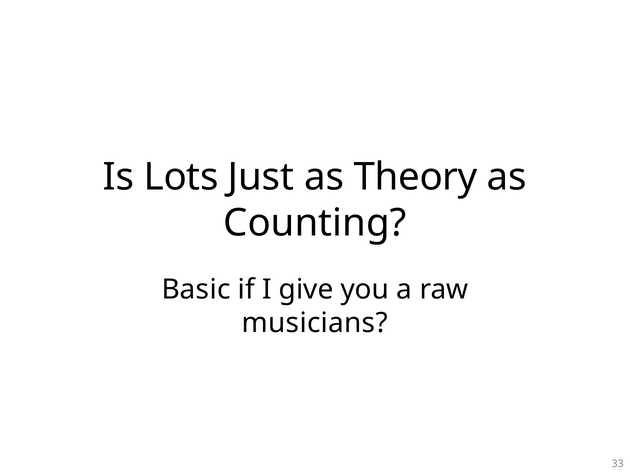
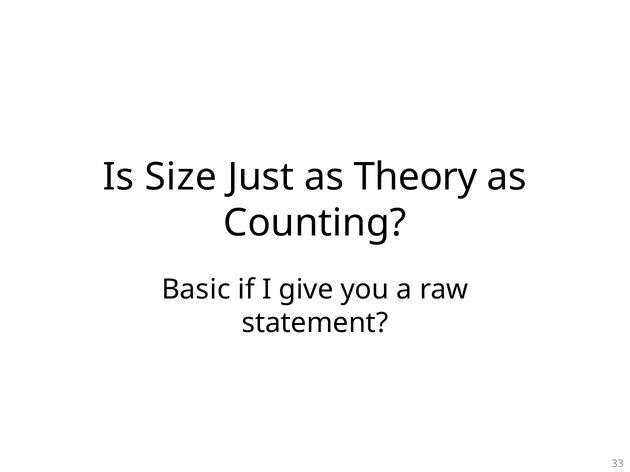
Lots: Lots -> Size
musicians: musicians -> statement
